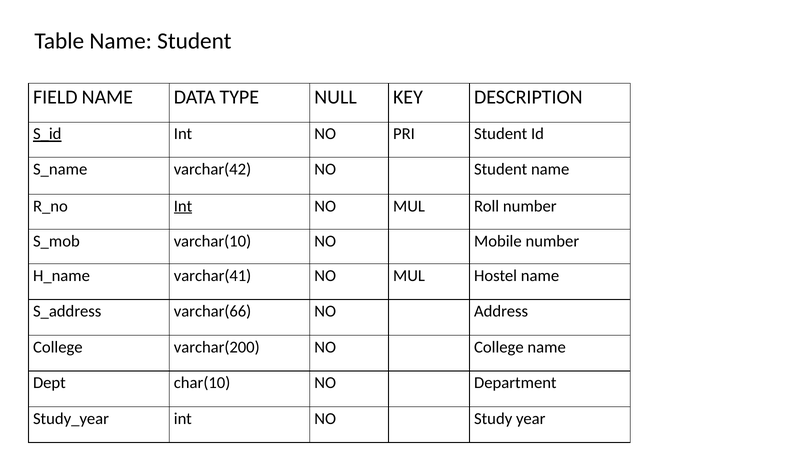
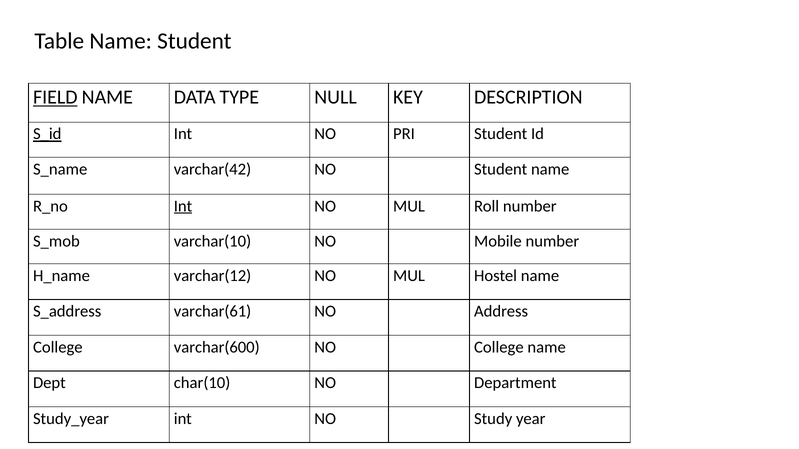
FIELD underline: none -> present
varchar(41: varchar(41 -> varchar(12
varchar(66: varchar(66 -> varchar(61
varchar(200: varchar(200 -> varchar(600
